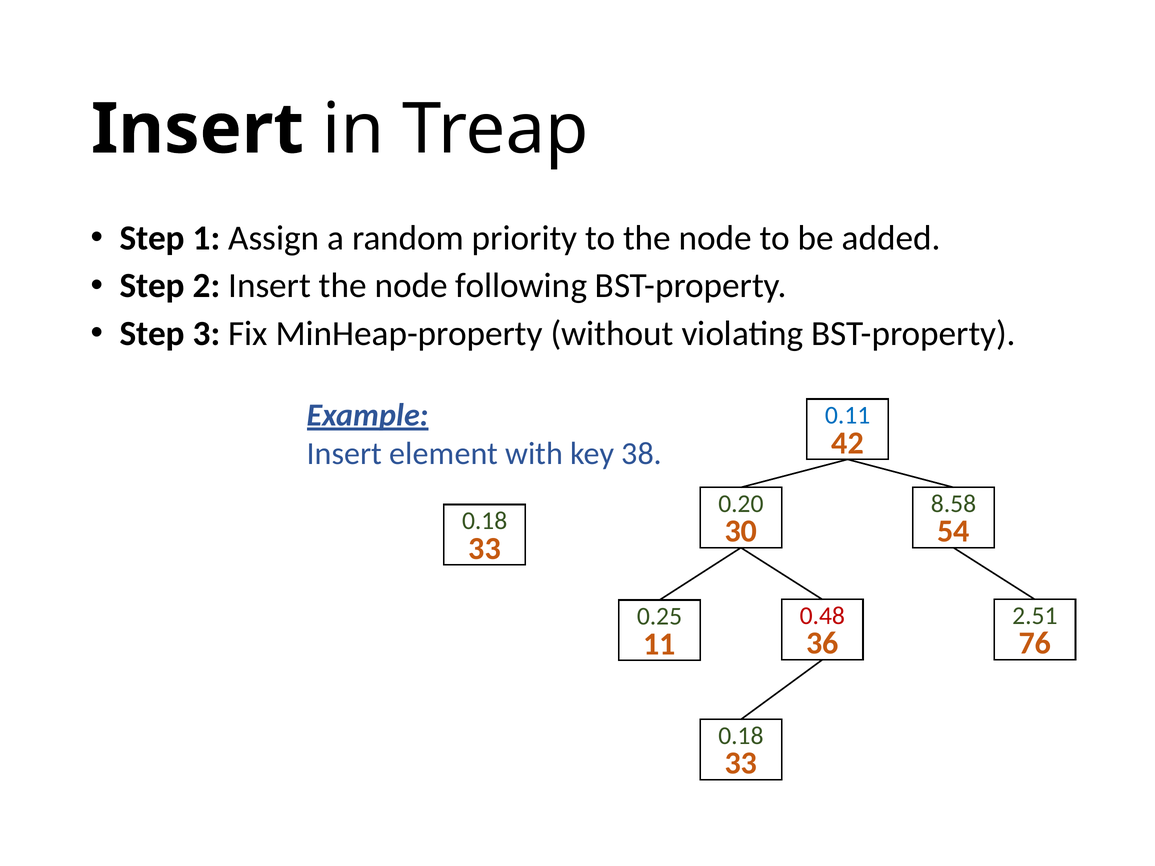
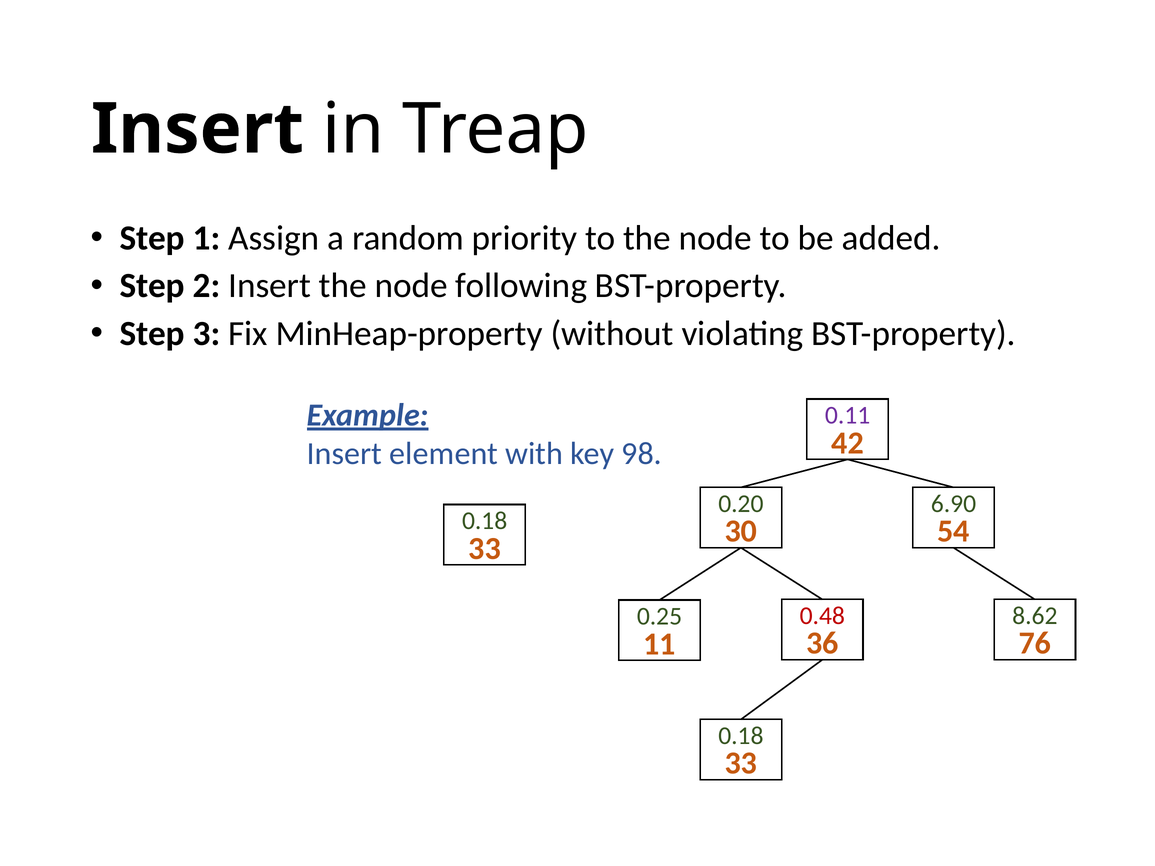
0.11 colour: blue -> purple
38: 38 -> 98
8.58: 8.58 -> 6.90
2.51: 2.51 -> 8.62
